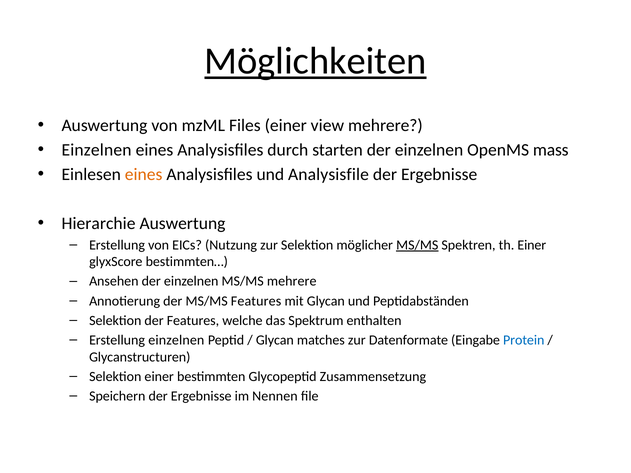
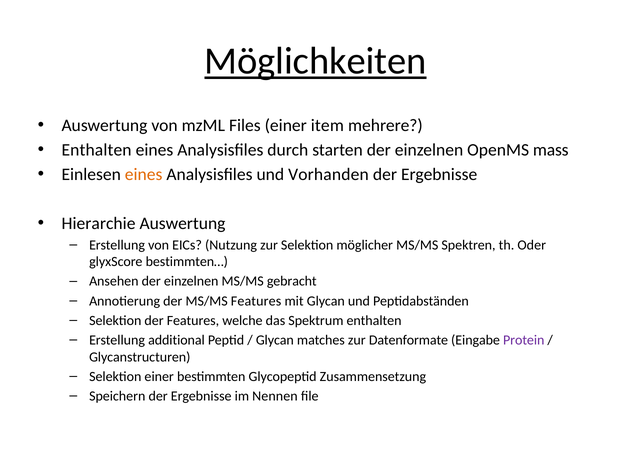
view: view -> item
Einzelnen at (97, 150): Einzelnen -> Enthalten
Analysisfile: Analysisfile -> Vorhanden
MS/MS at (417, 245) underline: present -> none
th Einer: Einer -> Oder
MS/MS mehrere: mehrere -> gebracht
Erstellung einzelnen: einzelnen -> additional
Protein colour: blue -> purple
